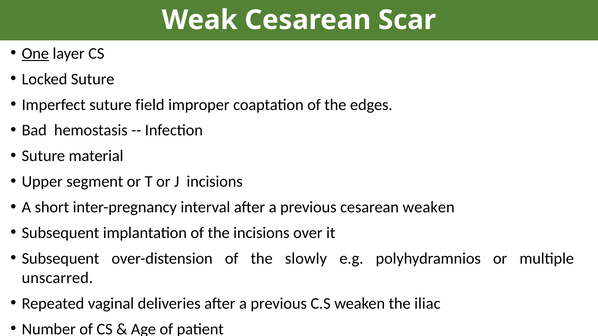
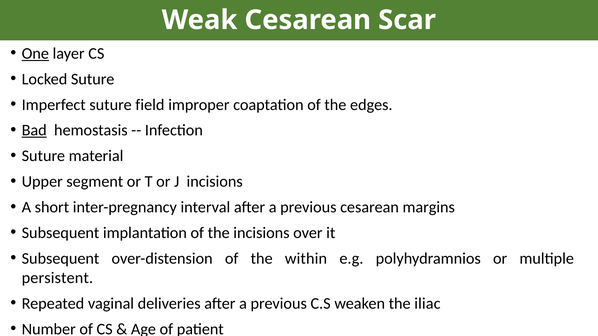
Bad underline: none -> present
cesarean weaken: weaken -> margins
slowly: slowly -> within
unscarred: unscarred -> persistent
